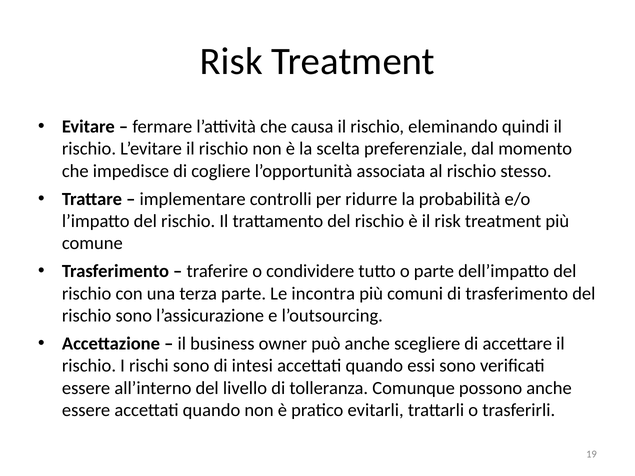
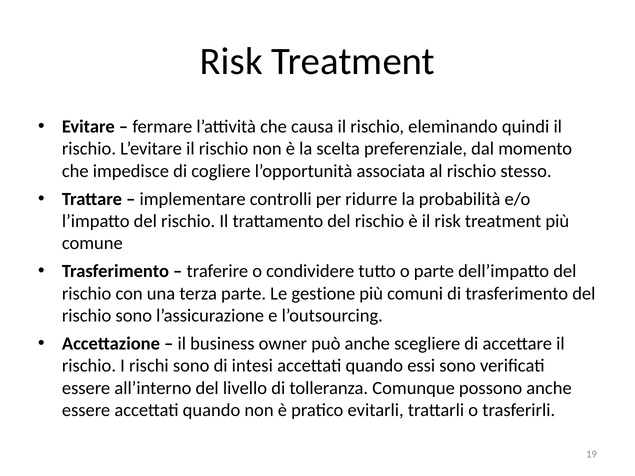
incontra: incontra -> gestione
